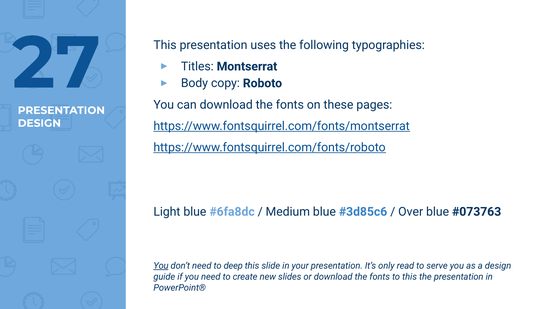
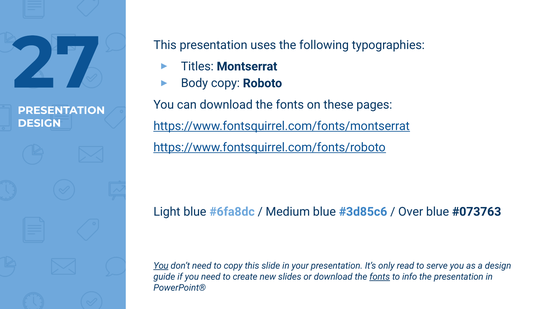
to deep: deep -> copy
fonts at (380, 277) underline: none -> present
to this: this -> info
